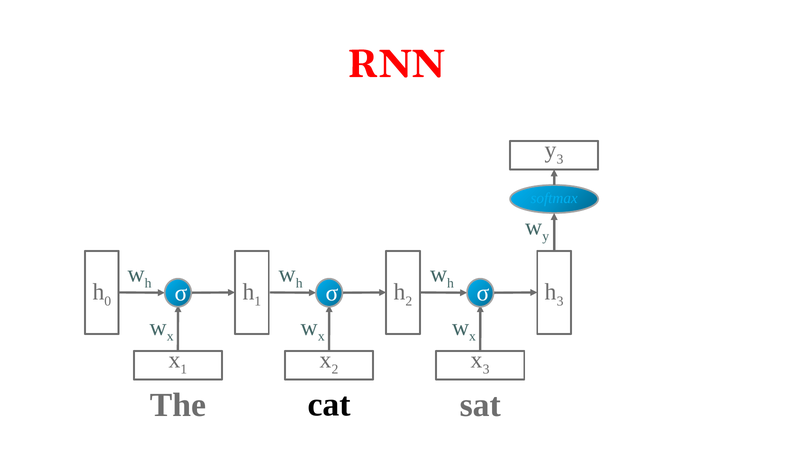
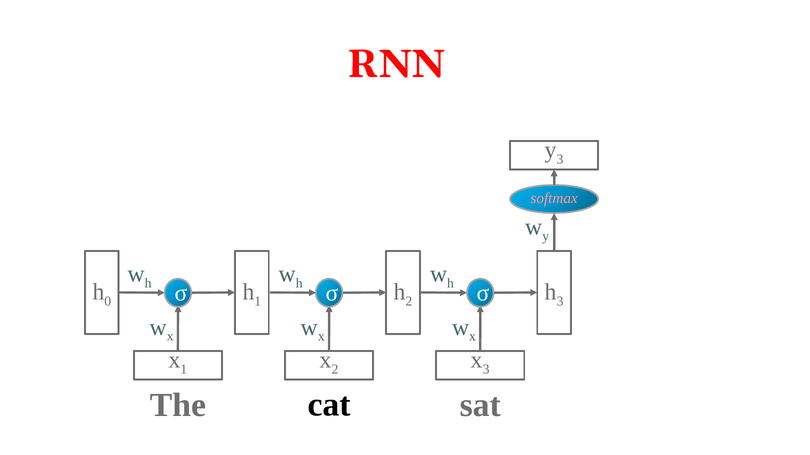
softmax colour: light blue -> pink
